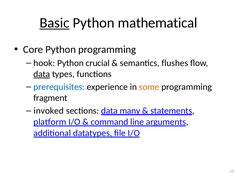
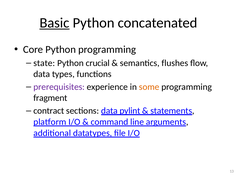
mathematical: mathematical -> concatenated
hook: hook -> state
data at (42, 74) underline: present -> none
prerequisites colour: blue -> purple
invoked: invoked -> contract
many: many -> pylint
